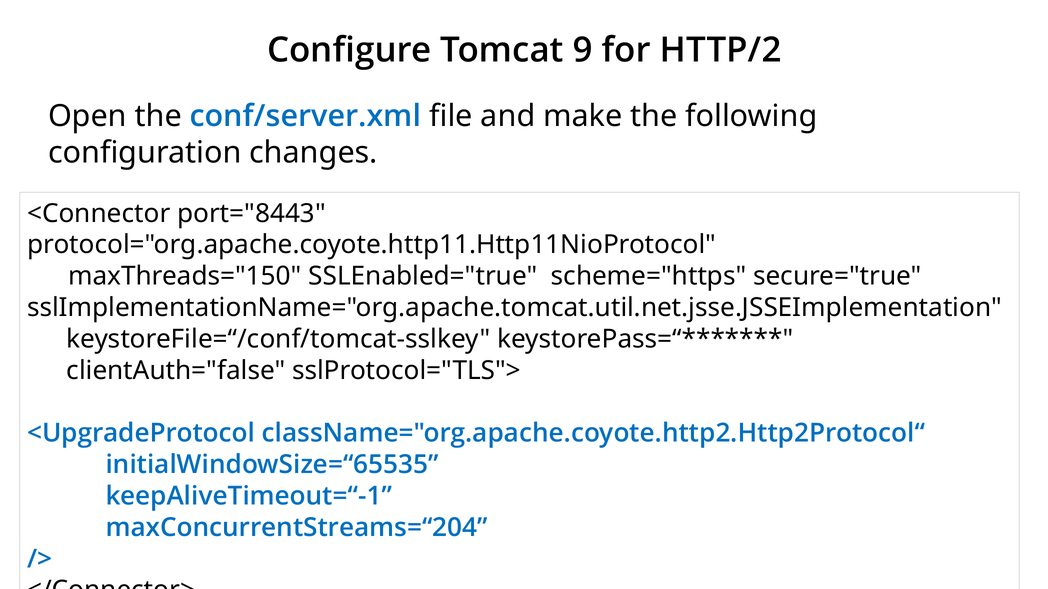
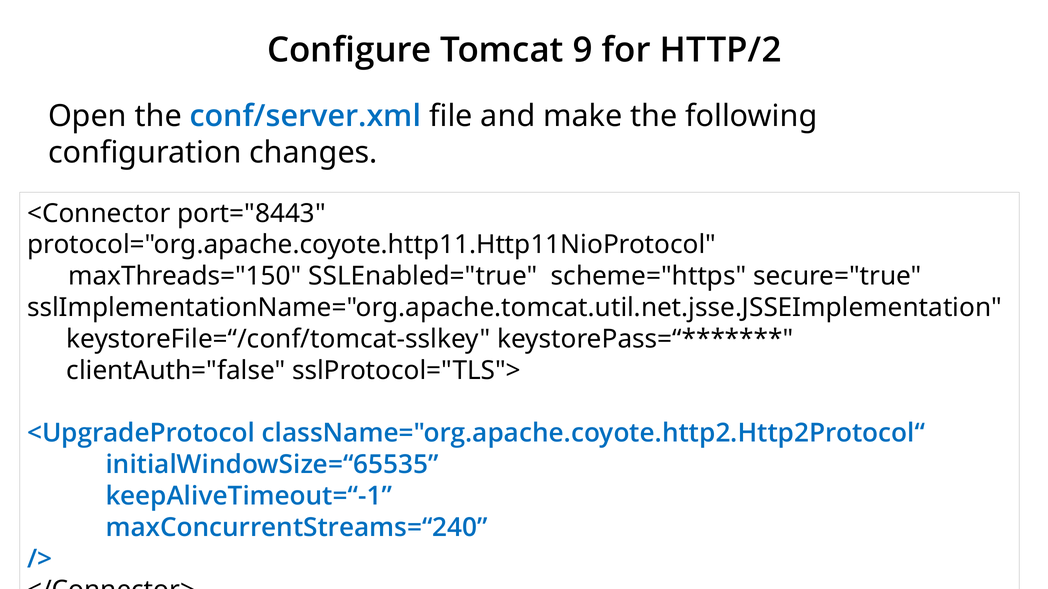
maxConcurrentStreams=“204: maxConcurrentStreams=“204 -> maxConcurrentStreams=“240
